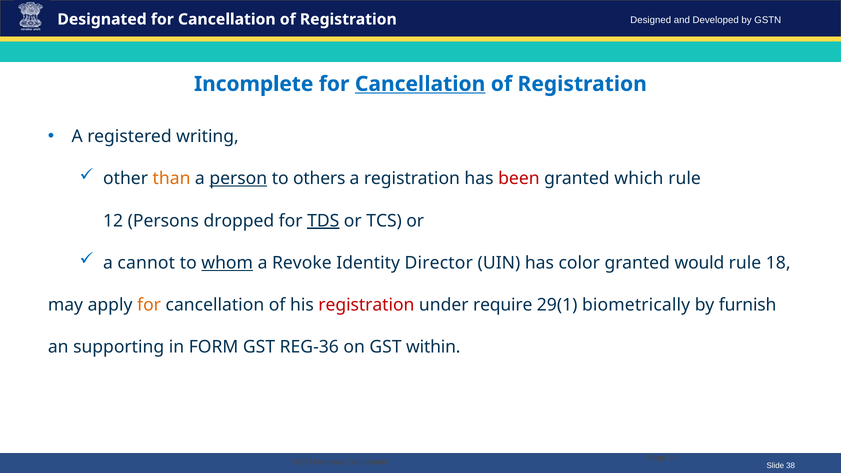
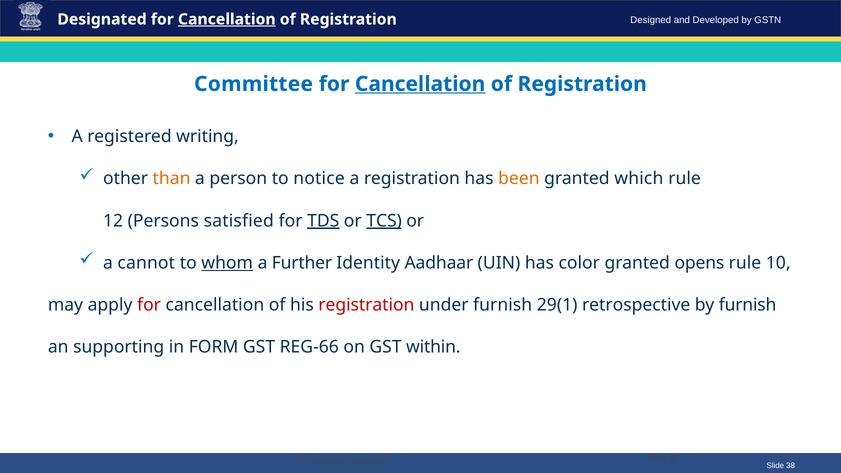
Cancellation at (227, 19) underline: none -> present
Incomplete: Incomplete -> Committee
person underline: present -> none
others: others -> notice
been colour: red -> orange
dropped: dropped -> satisfied
TCS underline: none -> present
Revoke: Revoke -> Further
Director: Director -> Aadhaar
would: would -> opens
18: 18 -> 10
for at (149, 305) colour: orange -> red
under require: require -> furnish
biometrically: biometrically -> retrospective
REG-36: REG-36 -> REG-66
